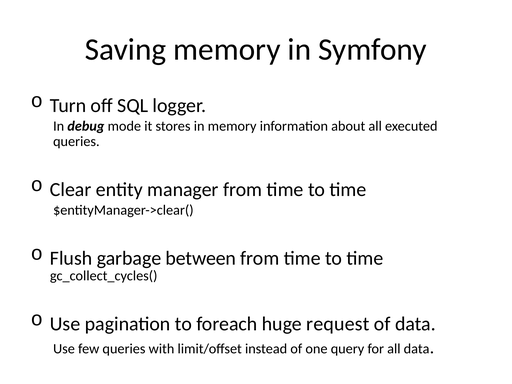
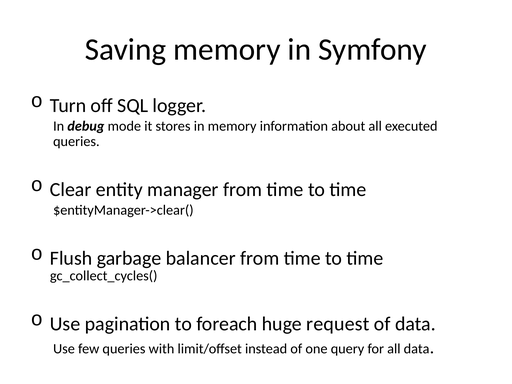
between: between -> balancer
